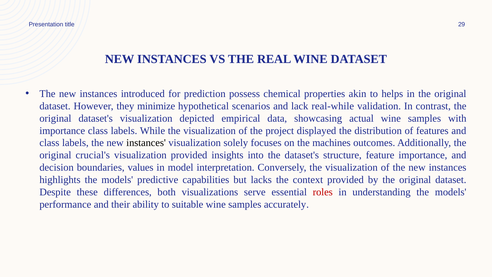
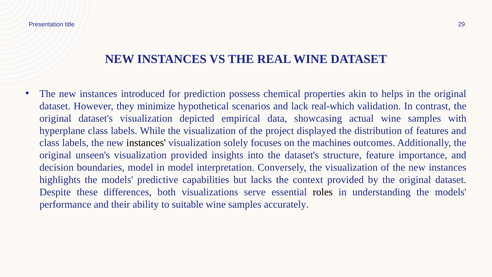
real-while: real-while -> real-which
importance at (62, 131): importance -> hyperplane
crucial's: crucial's -> unseen's
boundaries values: values -> model
roles colour: red -> black
